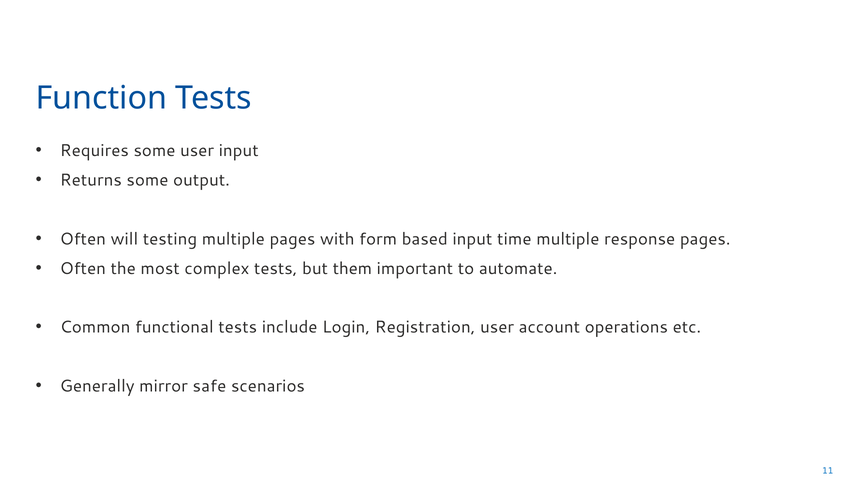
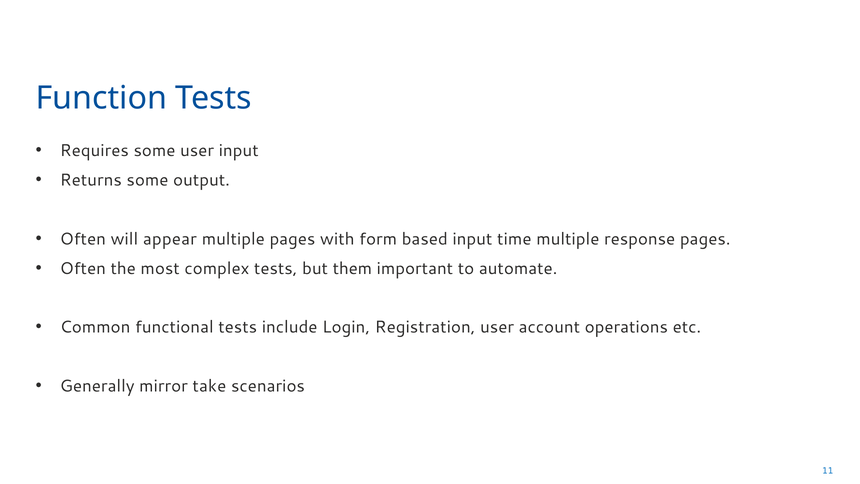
testing: testing -> appear
safe: safe -> take
